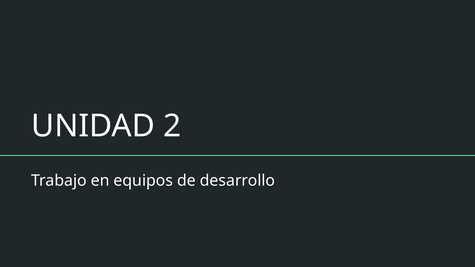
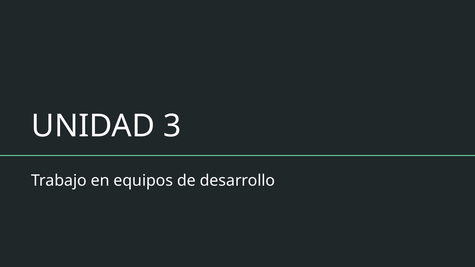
2: 2 -> 3
